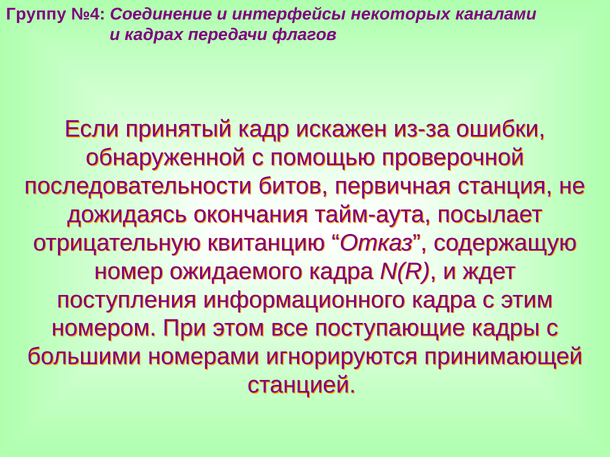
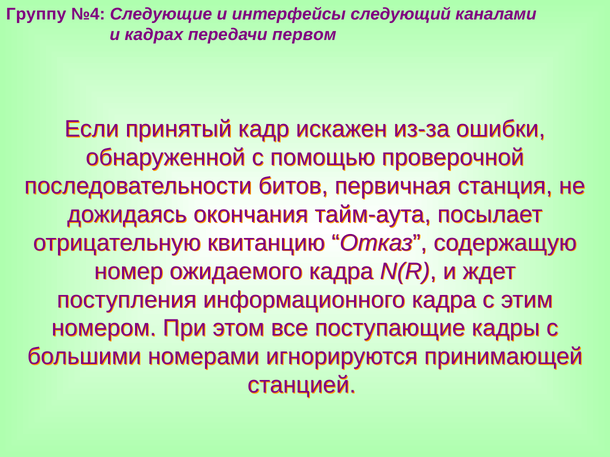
Соединение: Соединение -> Следующие
некоторых: некоторых -> следующий
флагов: флагов -> первом
